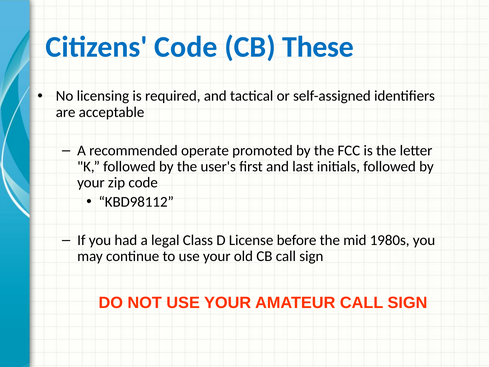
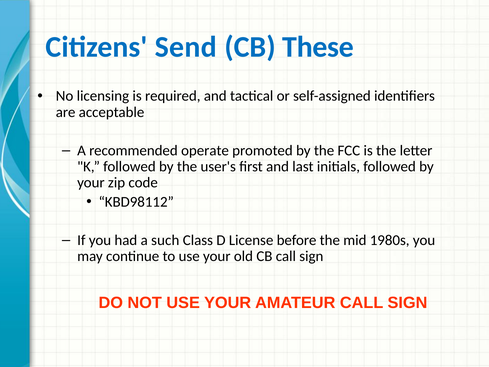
Citizens Code: Code -> Send
legal: legal -> such
